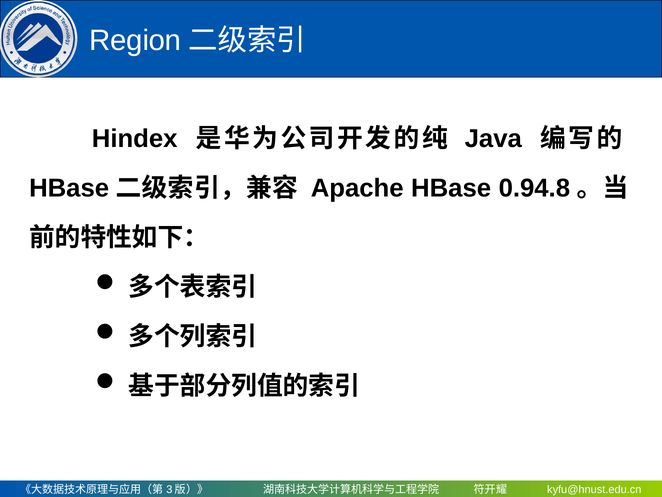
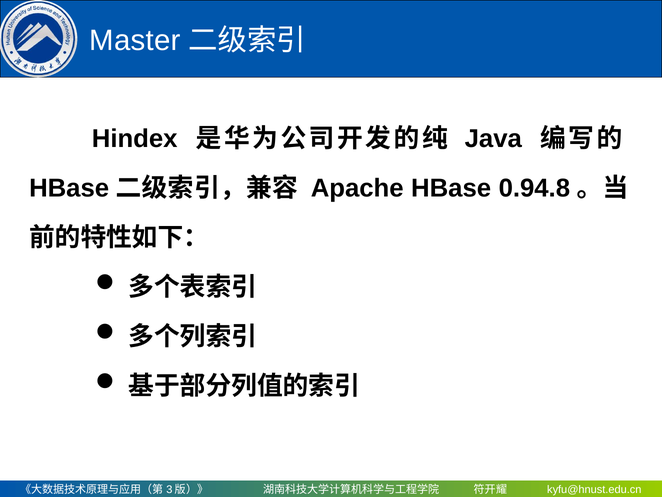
Region: Region -> Master
